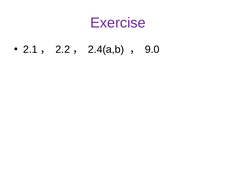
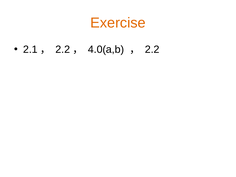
Exercise colour: purple -> orange
2.4(a,b: 2.4(a,b -> 4.0(a,b
9.0 at (152, 50): 9.0 -> 2.2
